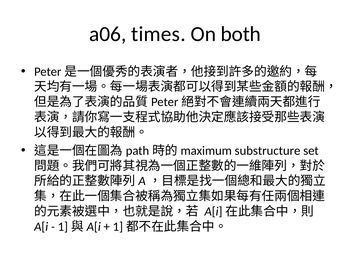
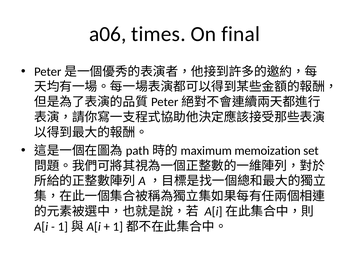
both: both -> final
substructure: substructure -> memoization
